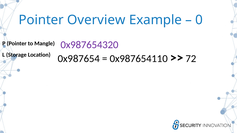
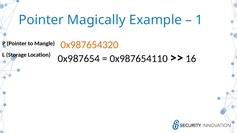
Overview: Overview -> Magically
0: 0 -> 1
0x987654320 colour: purple -> orange
72: 72 -> 16
